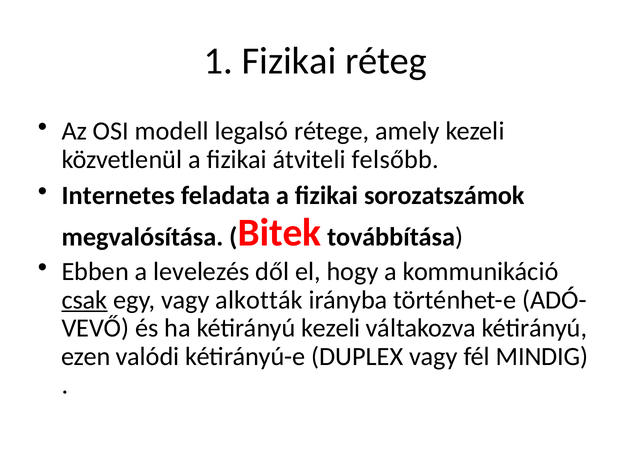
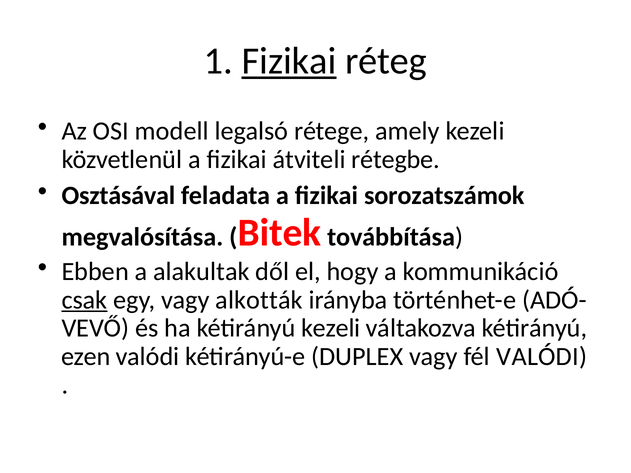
Fizikai at (289, 61) underline: none -> present
felsőbb: felsőbb -> rétegbe
Internetes: Internetes -> Osztásával
levelezés: levelezés -> alakultak
fél MINDIG: MINDIG -> VALÓDI
